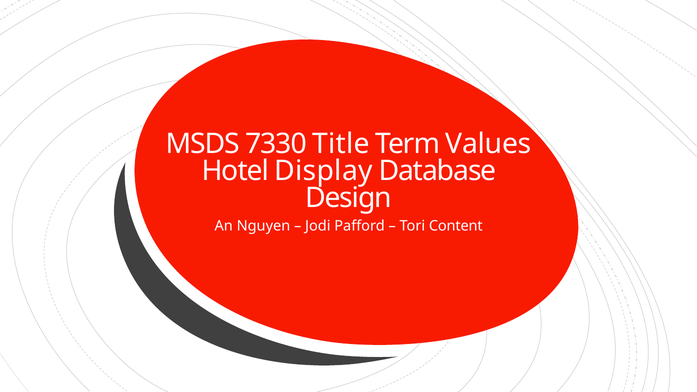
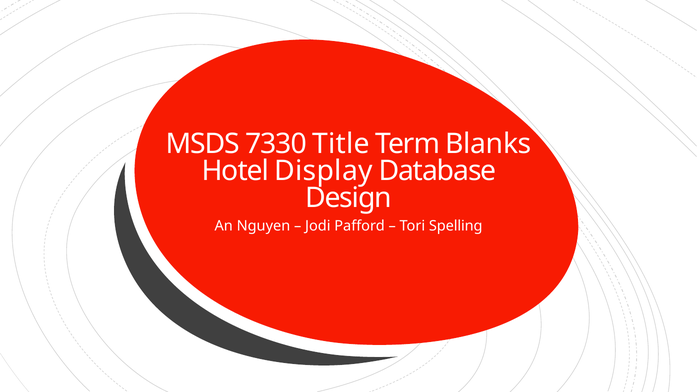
Values: Values -> Blanks
Content: Content -> Spelling
